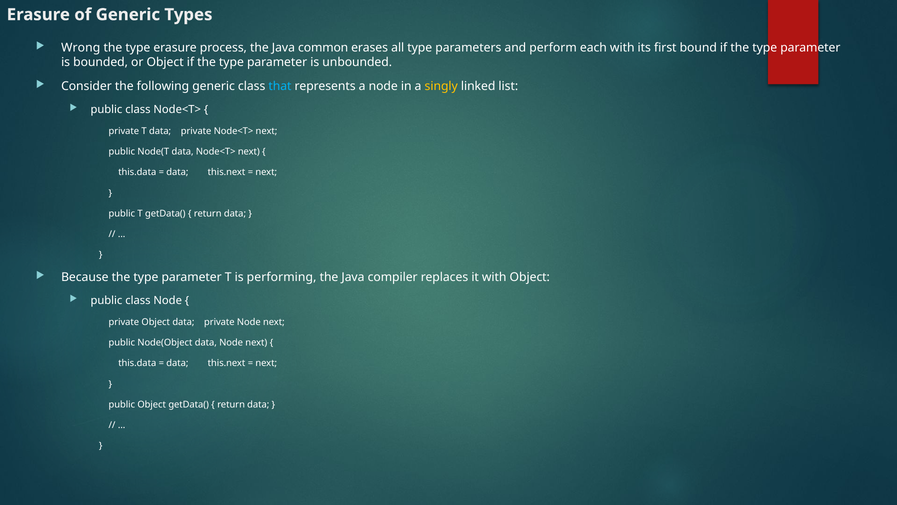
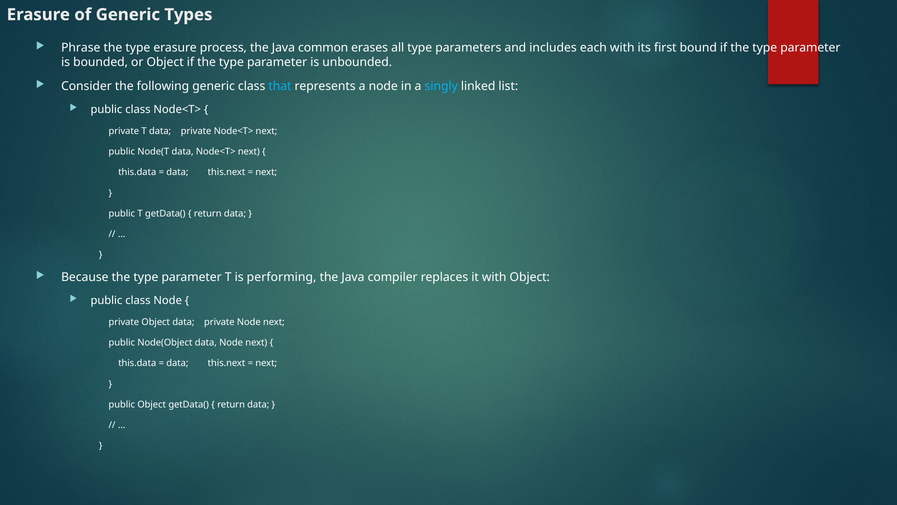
Wrong: Wrong -> Phrase
perform: perform -> includes
singly colour: yellow -> light blue
